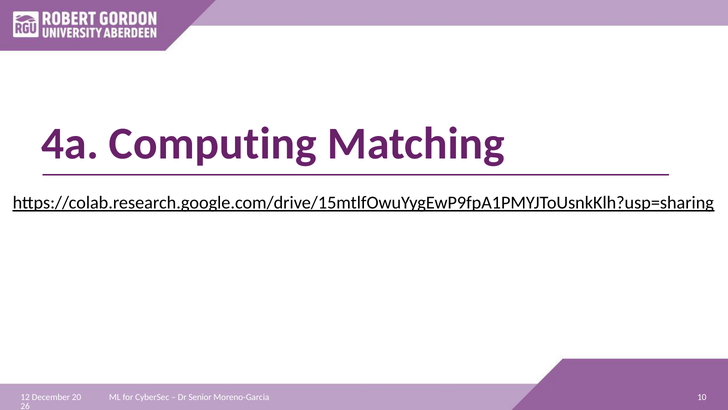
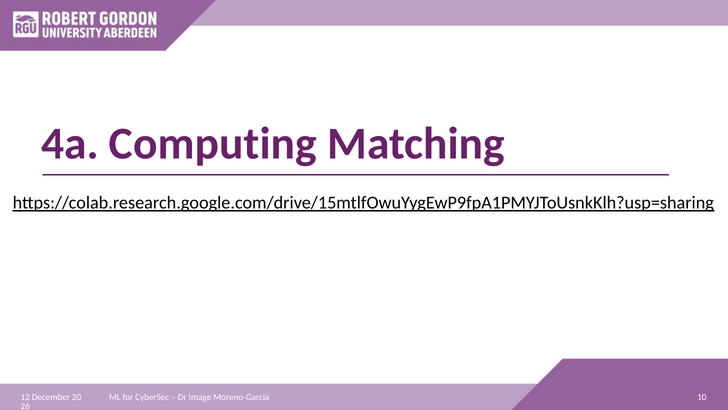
Senior: Senior -> Image
